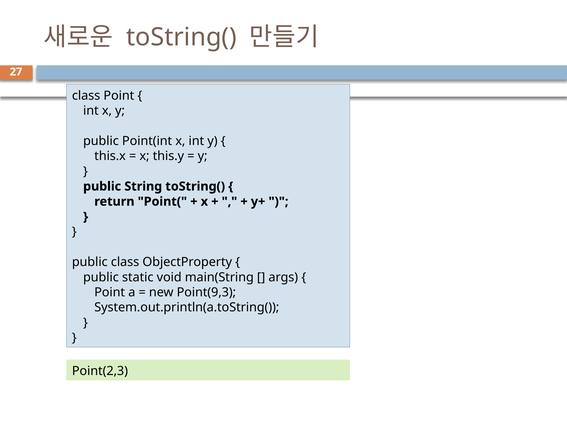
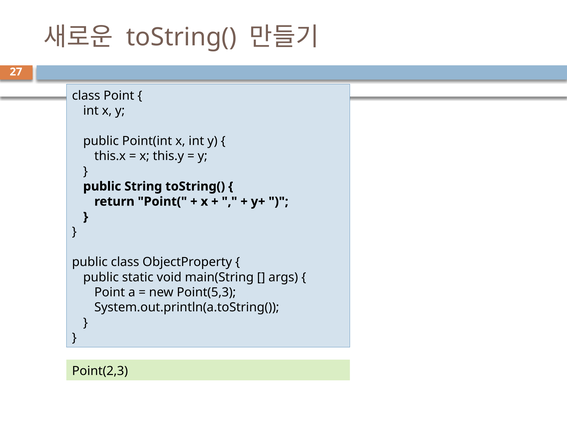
Point(9,3: Point(9,3 -> Point(5,3
